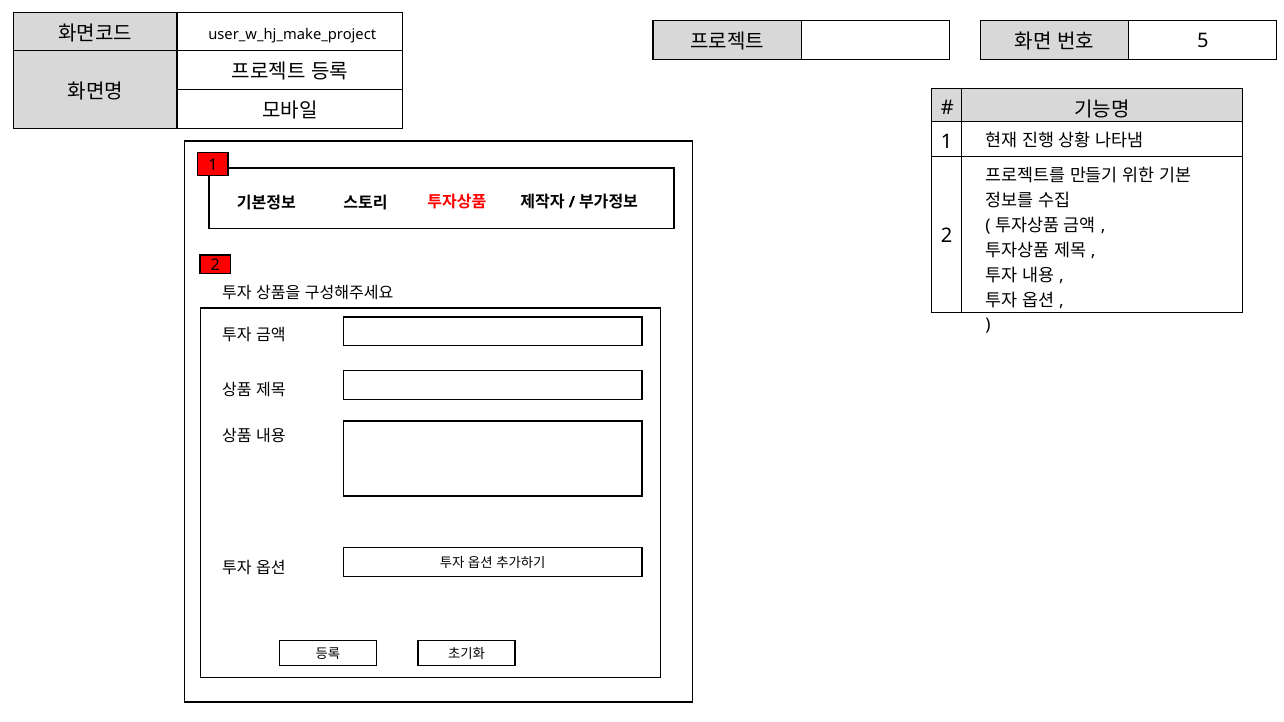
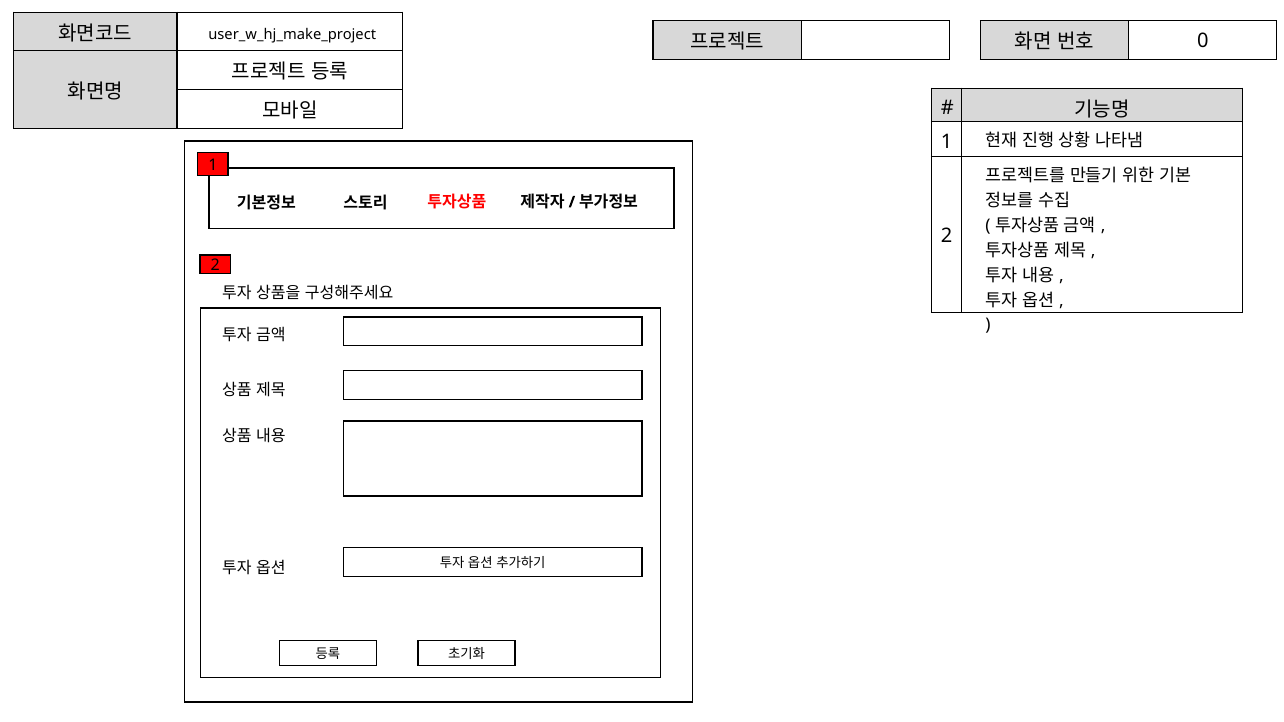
5: 5 -> 0
